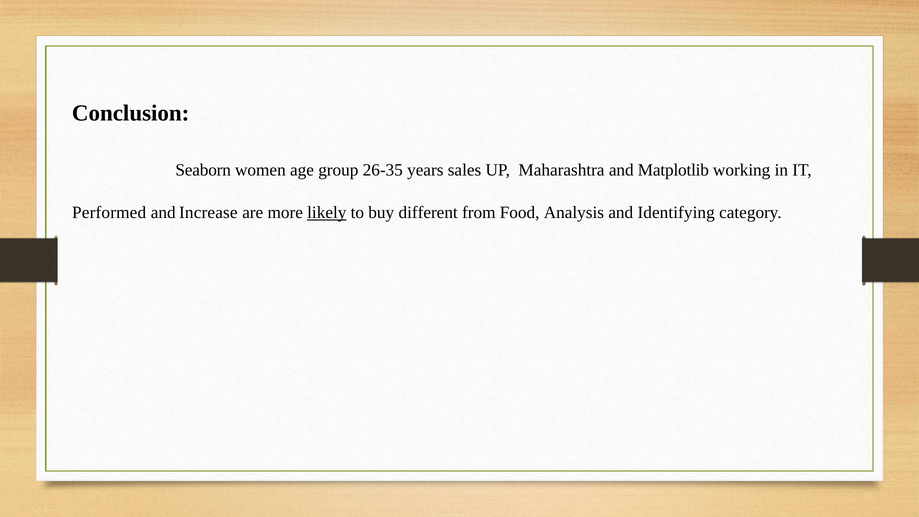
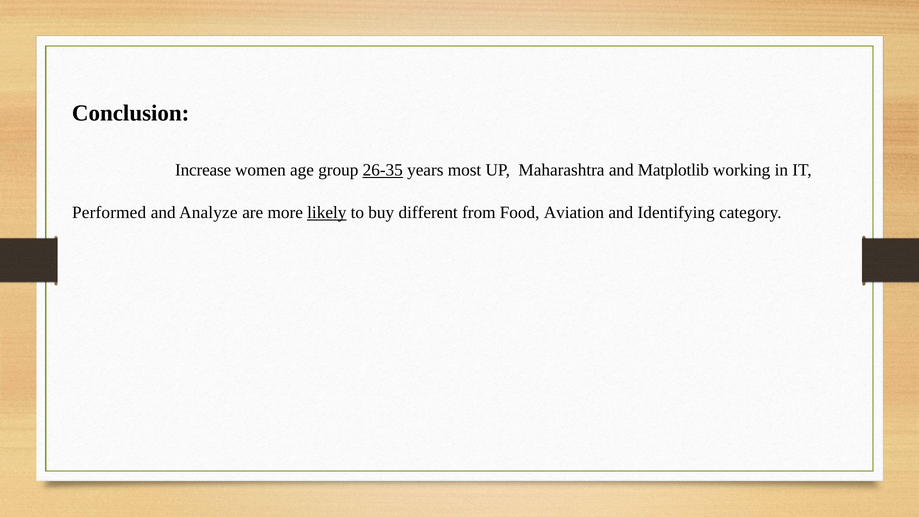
Seaborn: Seaborn -> Increase
26-35 underline: none -> present
sales: sales -> most
Increase: Increase -> Analyze
Analysis: Analysis -> Aviation
